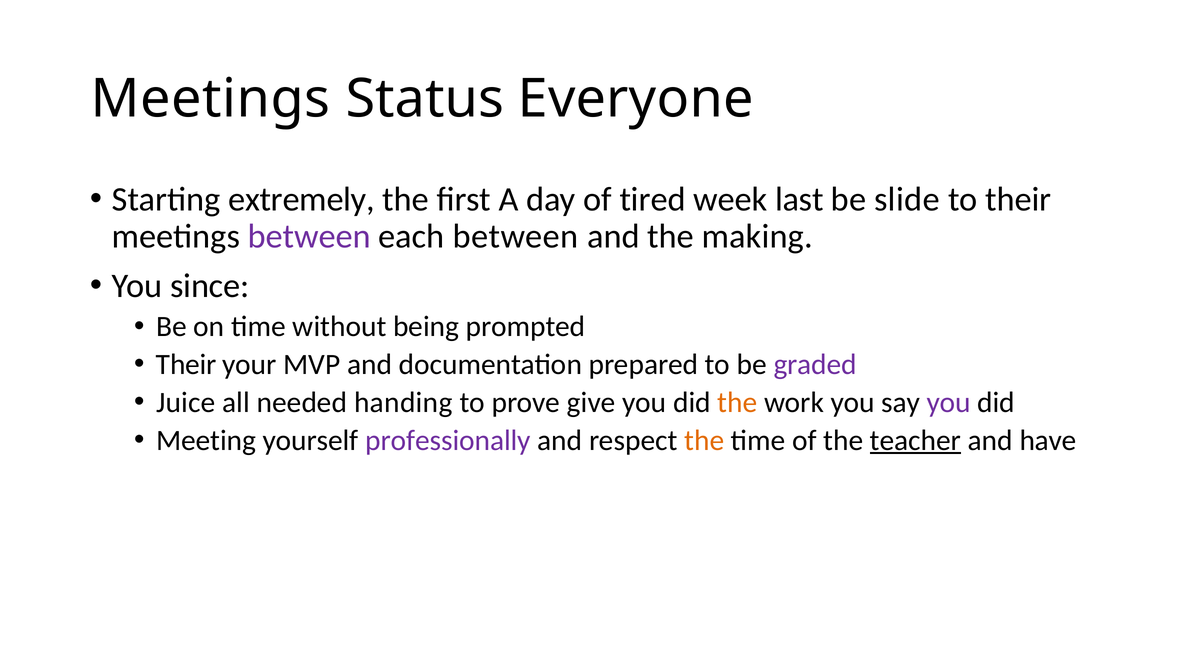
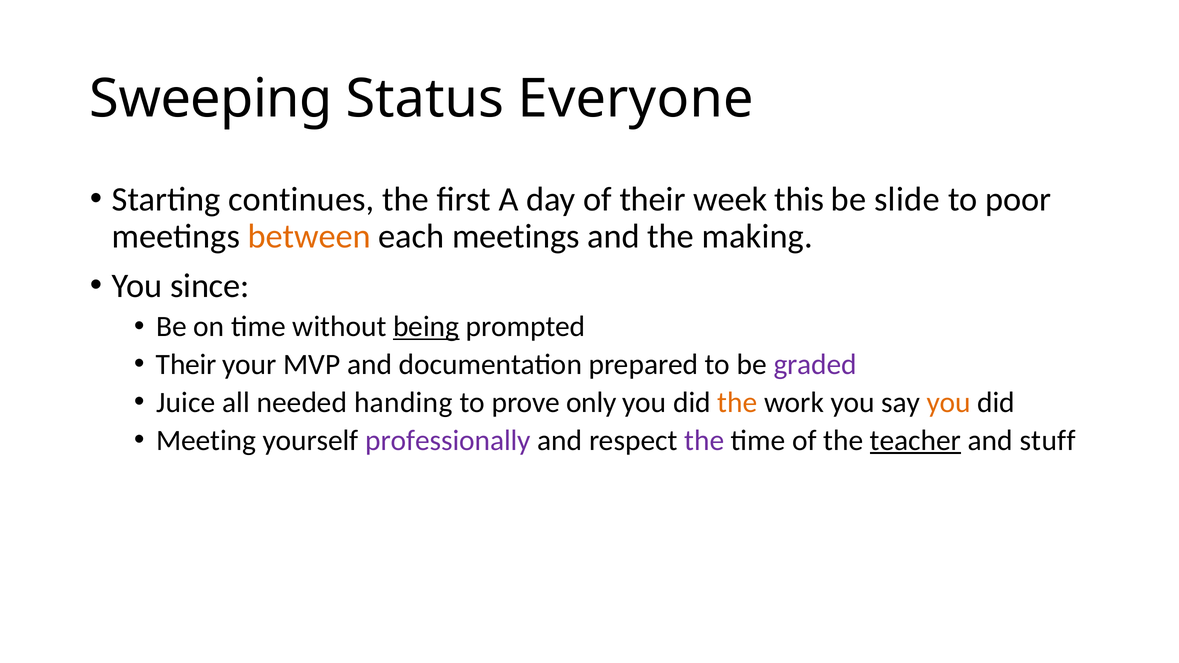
Meetings at (210, 99): Meetings -> Sweeping
extremely: extremely -> continues
of tired: tired -> their
last: last -> this
to their: their -> poor
between at (309, 236) colour: purple -> orange
each between: between -> meetings
being underline: none -> present
give: give -> only
you at (949, 402) colour: purple -> orange
the at (704, 440) colour: orange -> purple
have: have -> stuff
